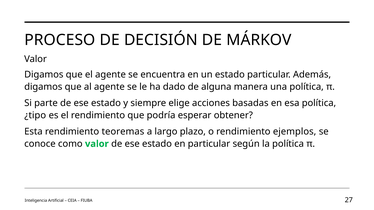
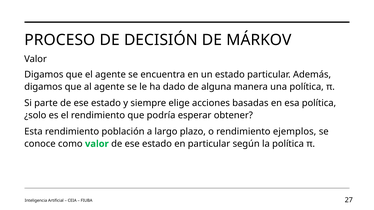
¿tipo: ¿tipo -> ¿solo
teoremas: teoremas -> población
